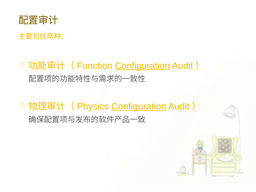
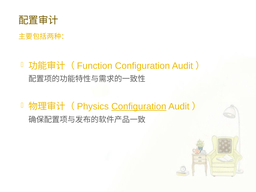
Configuration at (142, 66) underline: present -> none
